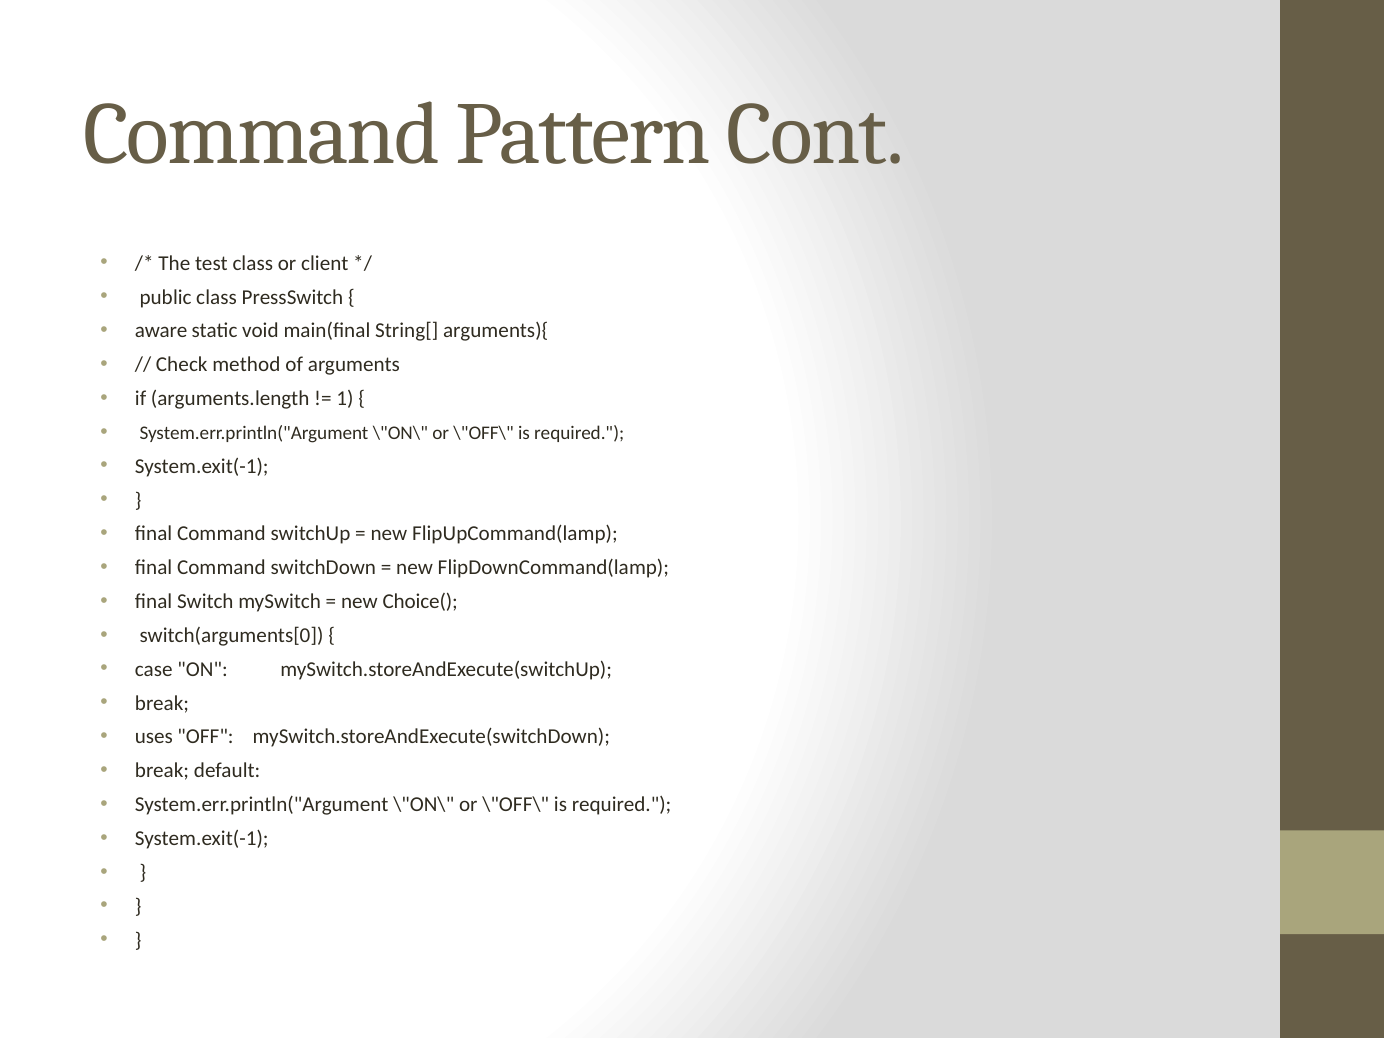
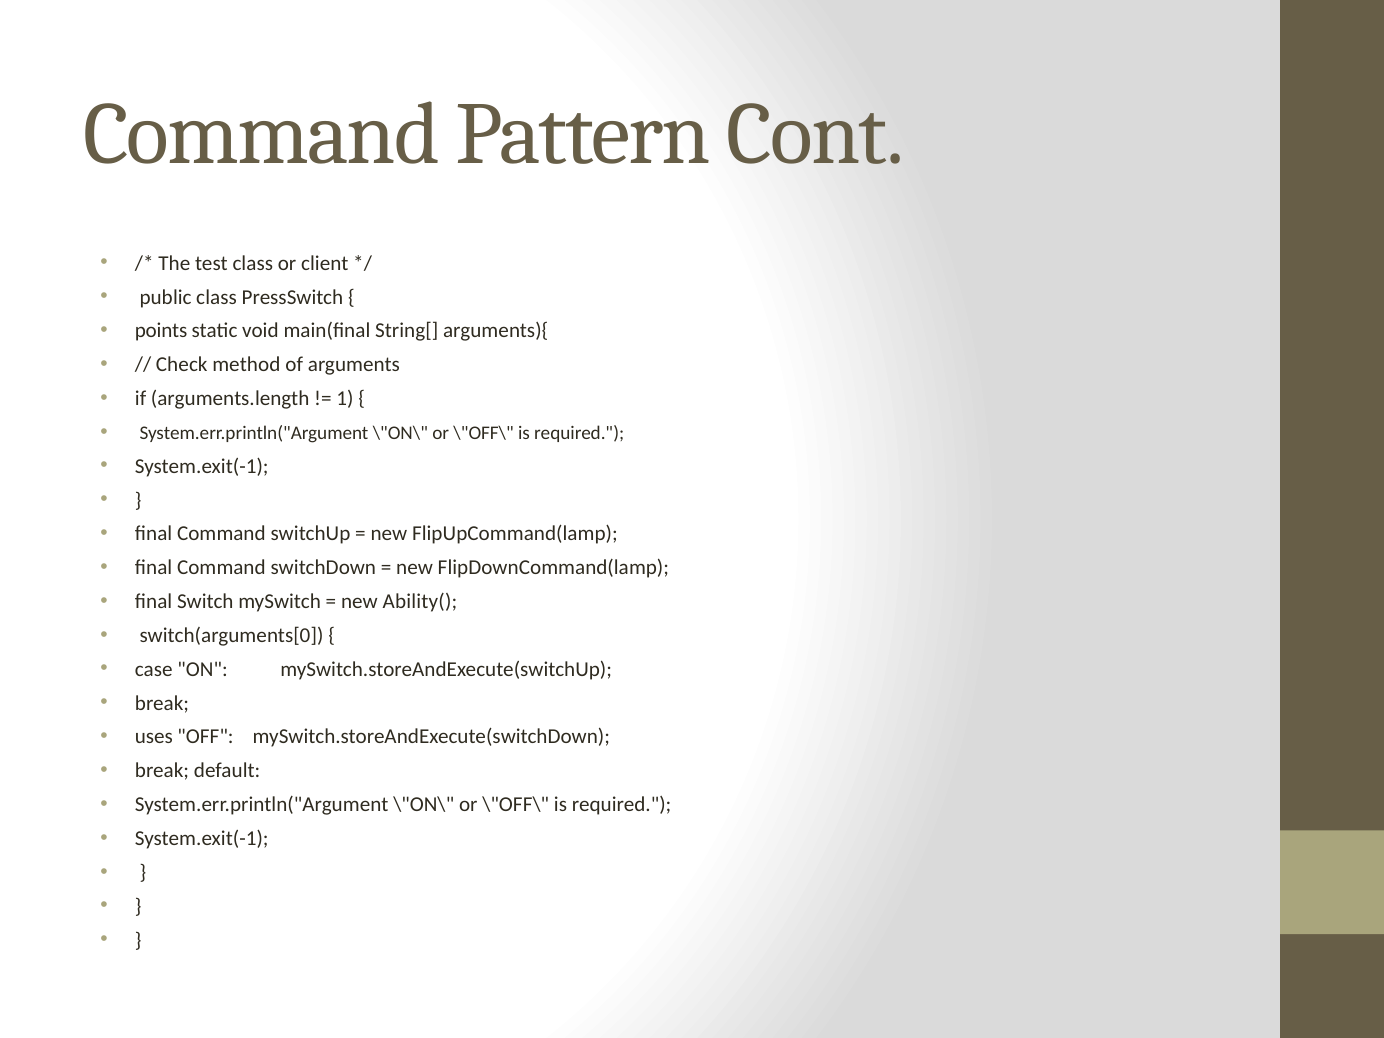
aware: aware -> points
Choice(: Choice( -> Ability(
